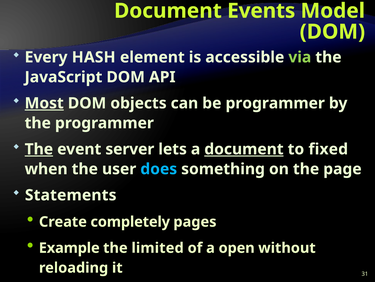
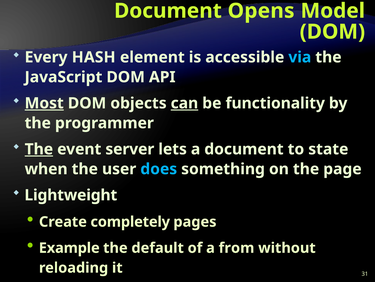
Events: Events -> Opens
via colour: light green -> light blue
can underline: none -> present
be programmer: programmer -> functionality
document at (244, 149) underline: present -> none
fixed: fixed -> state
Statements: Statements -> Lightweight
limited: limited -> default
open: open -> from
